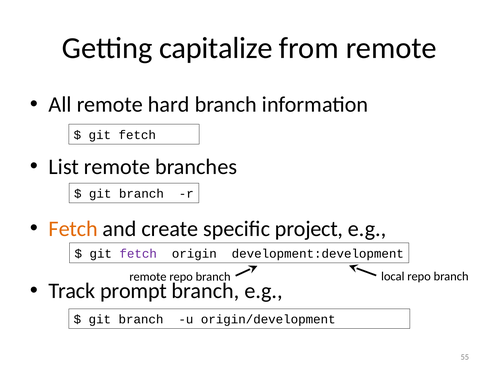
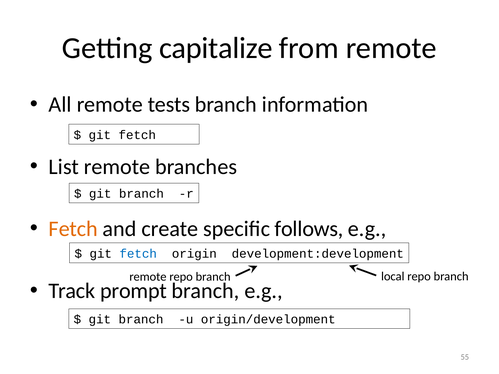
hard: hard -> tests
project: project -> follows
fetch at (138, 254) colour: purple -> blue
